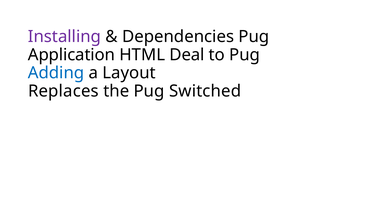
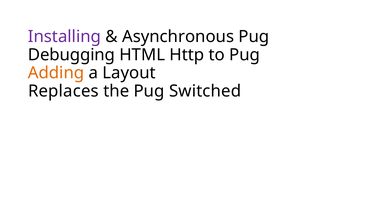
Dependencies: Dependencies -> Asynchronous
Application: Application -> Debugging
Deal: Deal -> Http
Adding colour: blue -> orange
